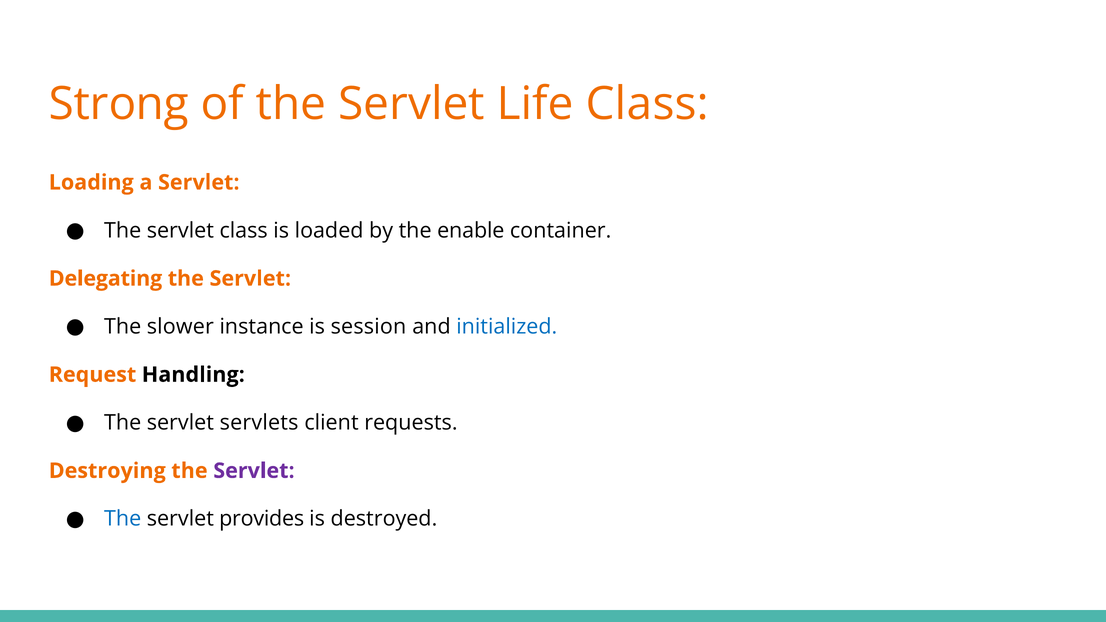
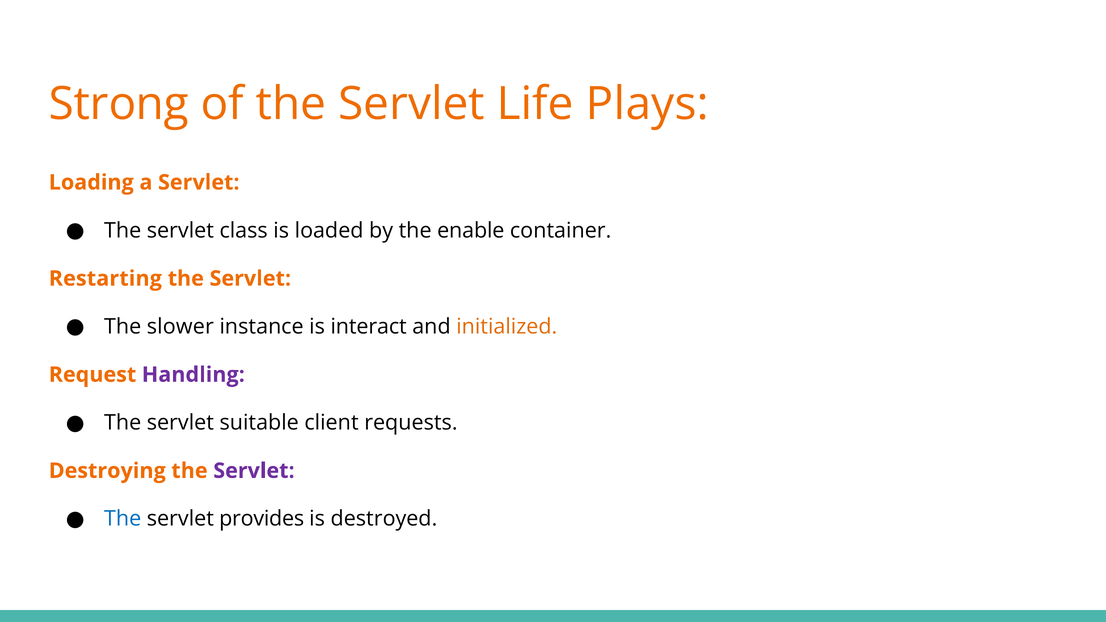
Life Class: Class -> Plays
Delegating: Delegating -> Restarting
session: session -> interact
initialized colour: blue -> orange
Handling colour: black -> purple
servlets: servlets -> suitable
